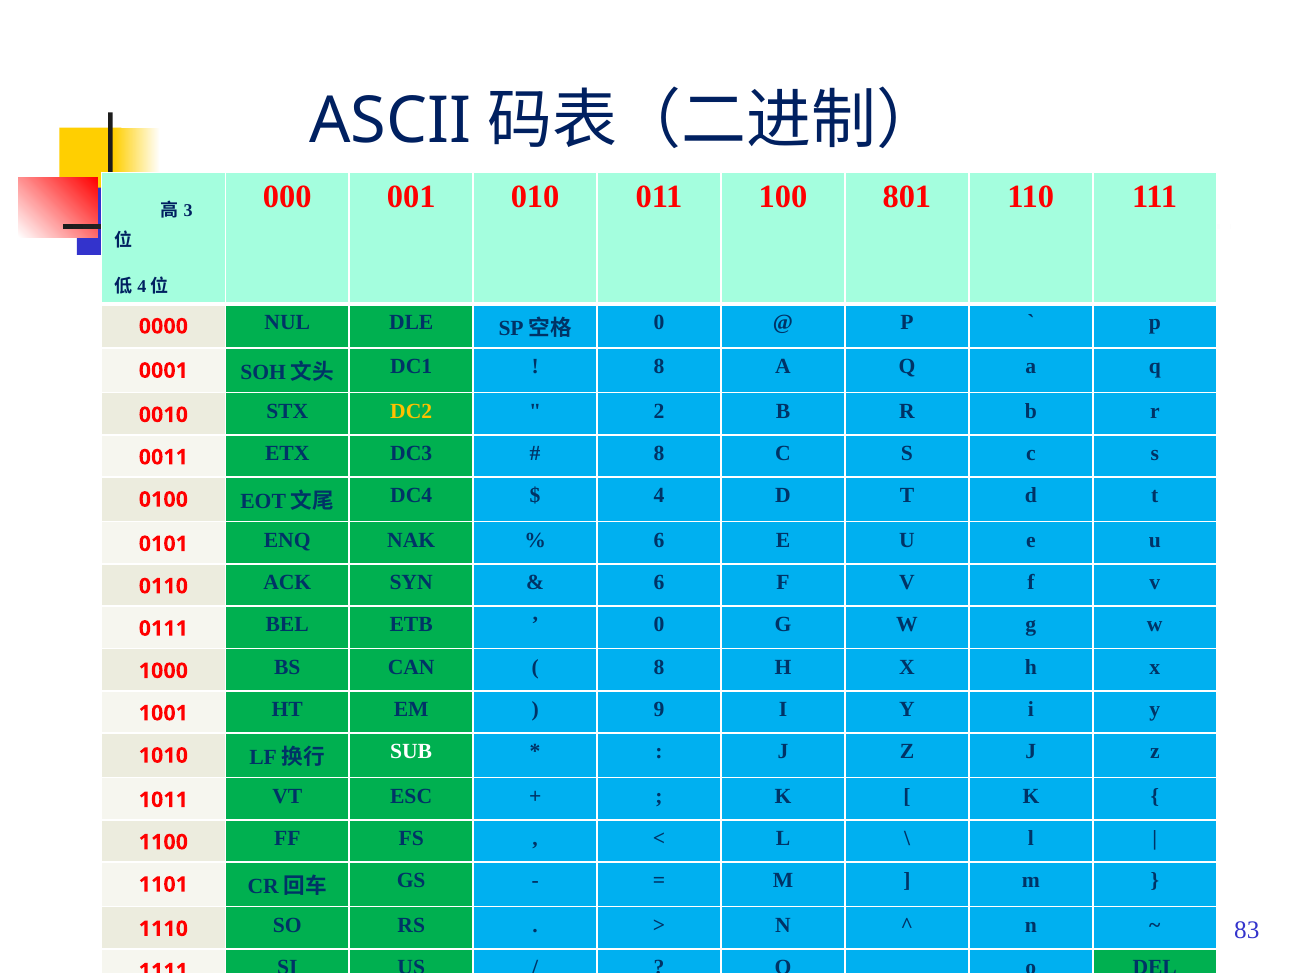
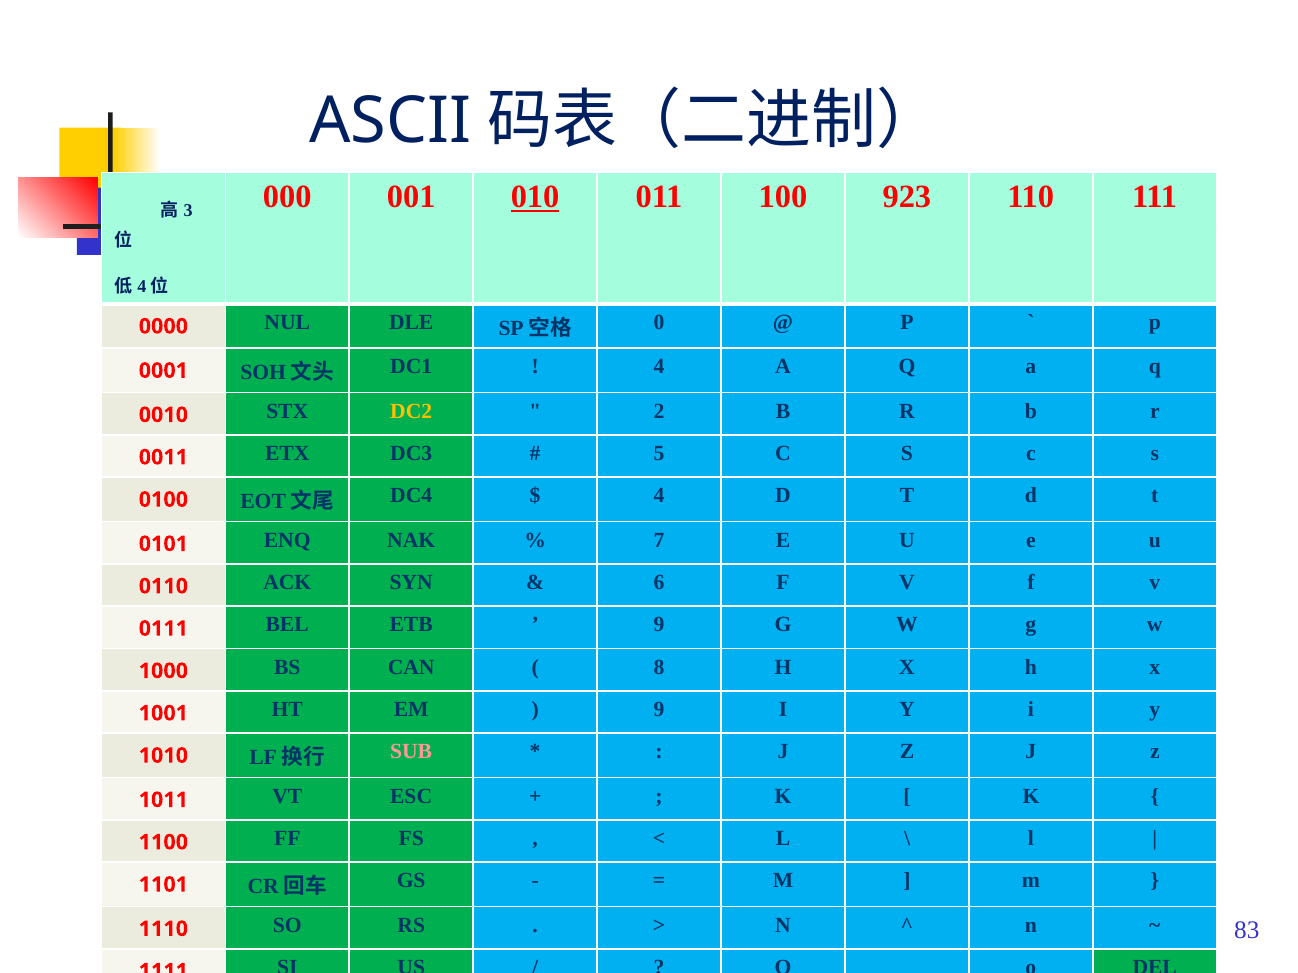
010 underline: none -> present
801: 801 -> 923
8 at (659, 367): 8 -> 4
8 at (659, 454): 8 -> 5
6 at (659, 540): 6 -> 7
0 at (659, 625): 0 -> 9
SUB colour: white -> pink
